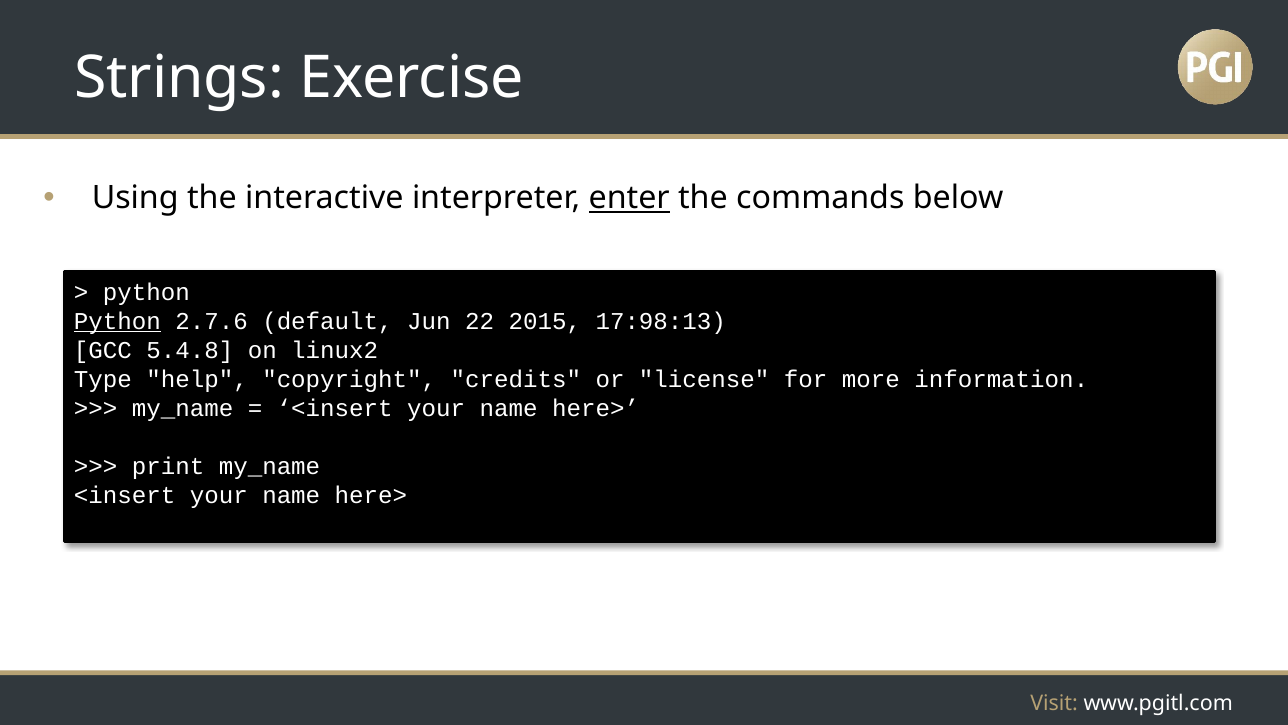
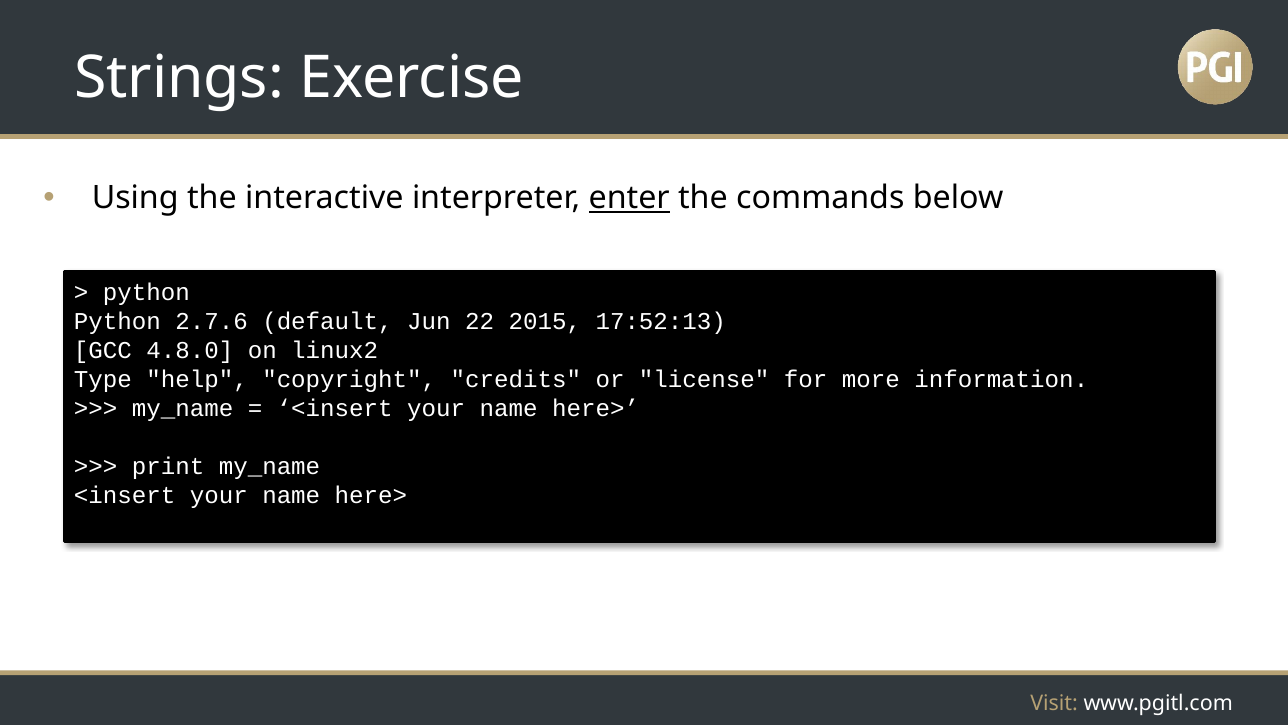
Python at (117, 321) underline: present -> none
17:98:13: 17:98:13 -> 17:52:13
5.4.8: 5.4.8 -> 4.8.0
